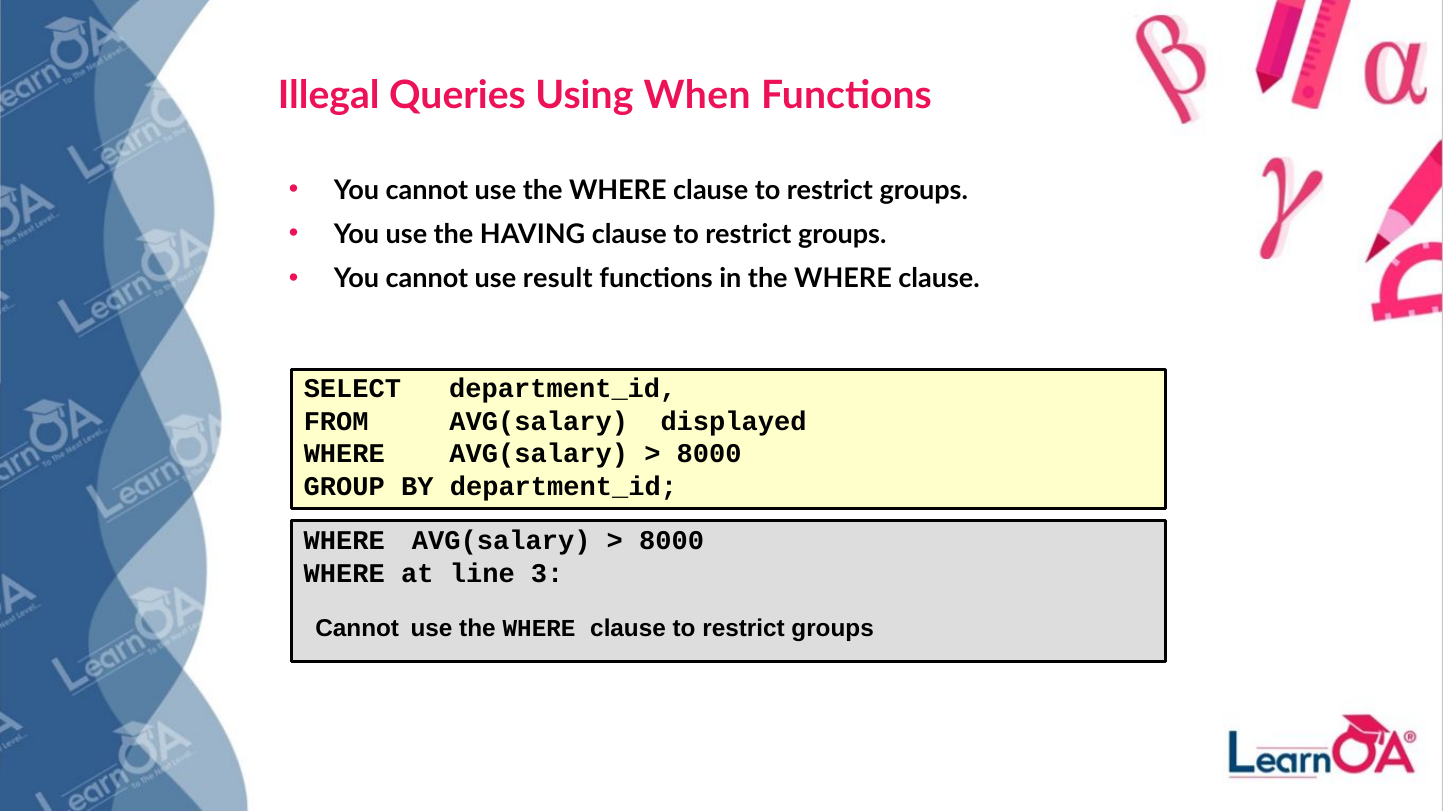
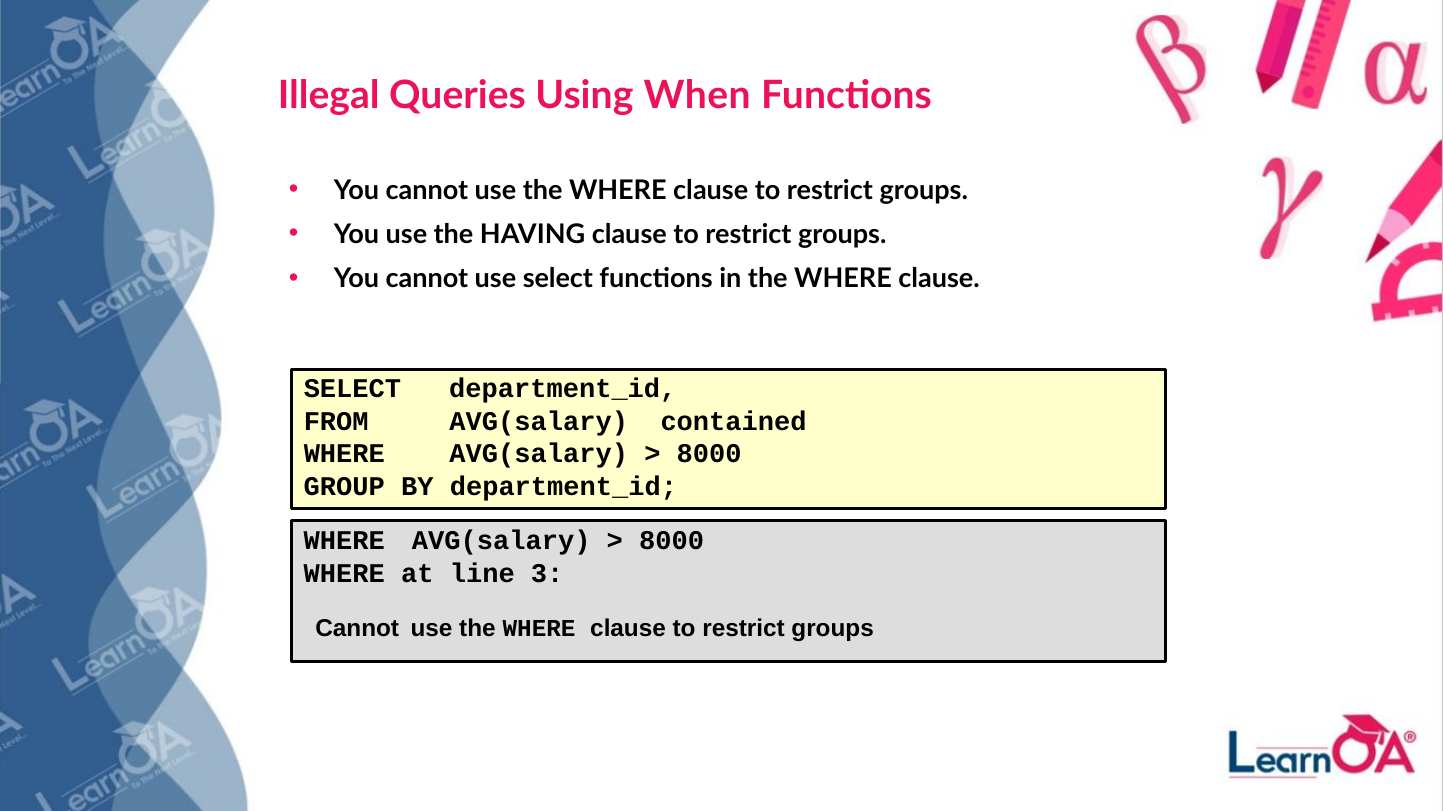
use result: result -> select
displayed: displayed -> contained
